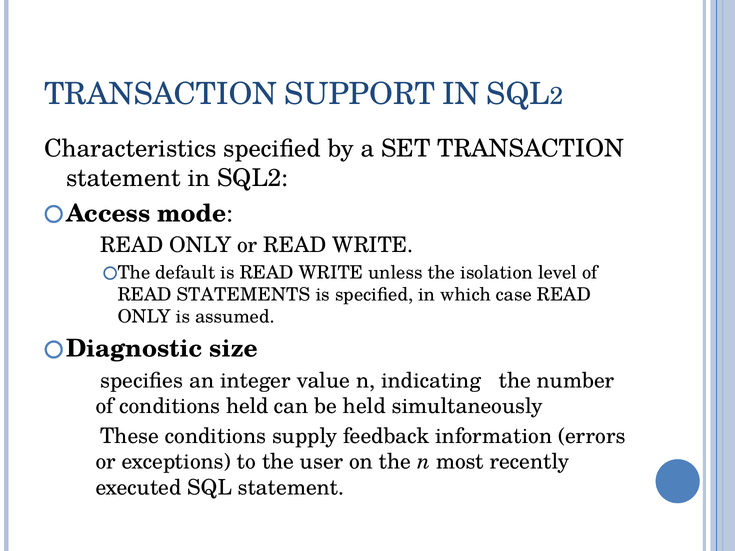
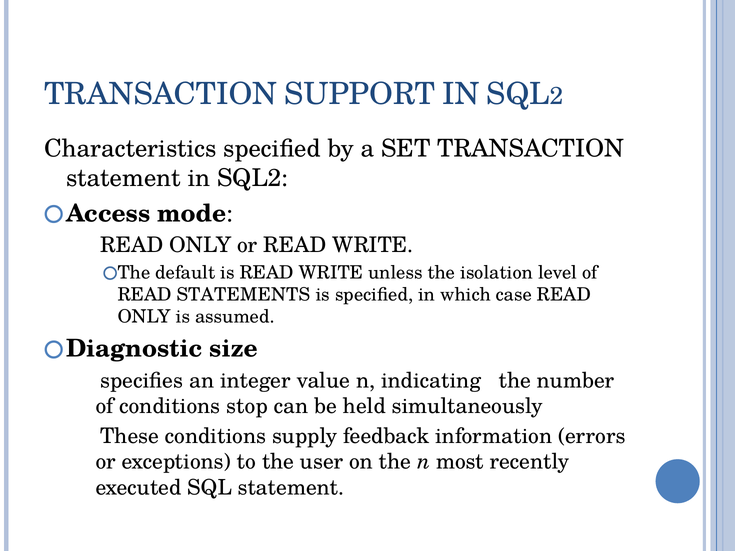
conditions held: held -> stop
